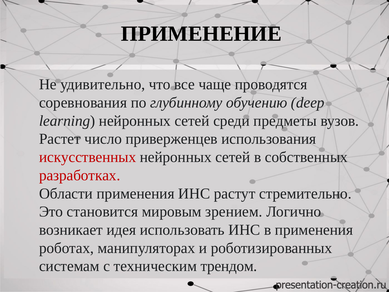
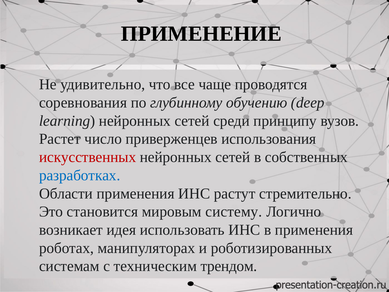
предметы: предметы -> принципу
разработках colour: red -> blue
зрением: зрением -> систему
